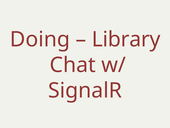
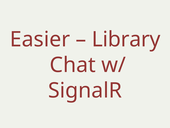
Doing: Doing -> Easier
